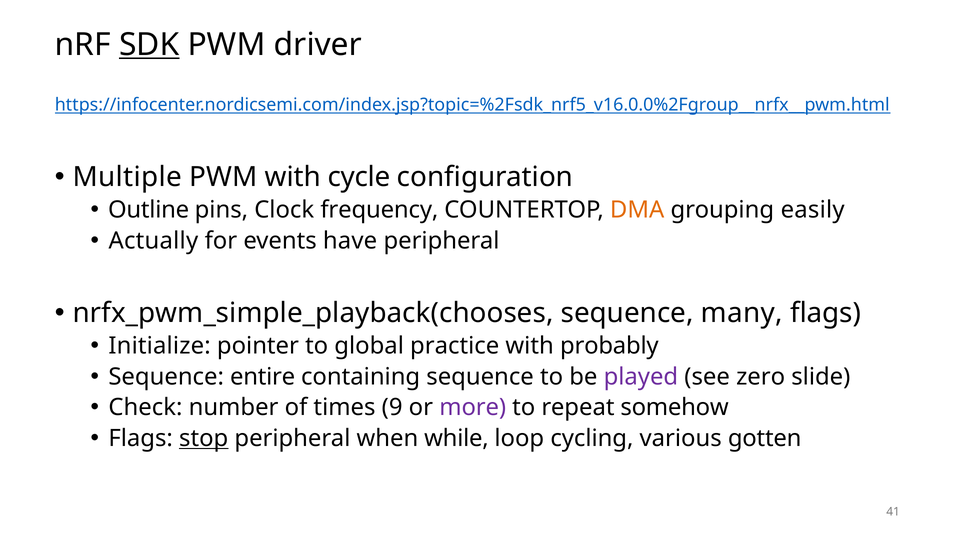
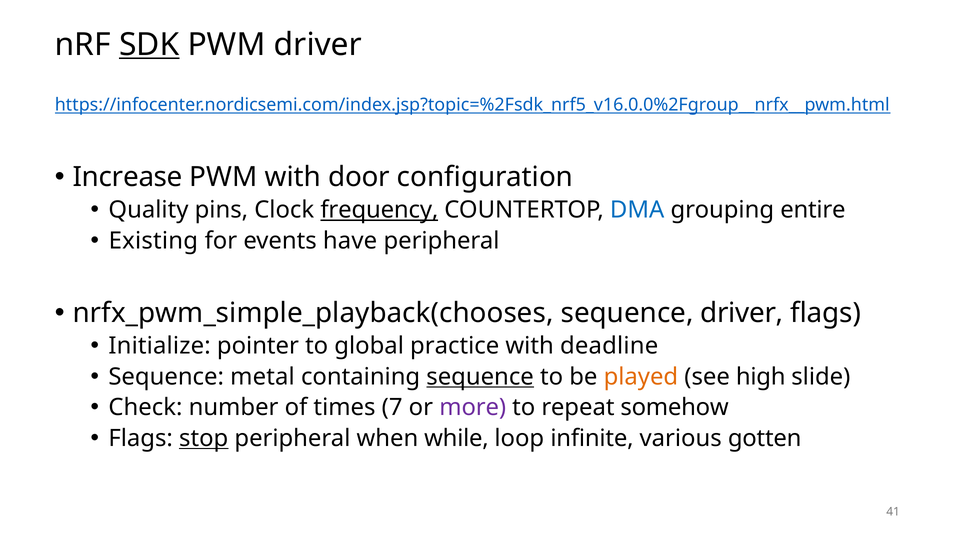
Multiple: Multiple -> Increase
cycle: cycle -> door
Outline: Outline -> Quality
frequency underline: none -> present
DMA colour: orange -> blue
easily: easily -> entire
Actually: Actually -> Existing
sequence many: many -> driver
probably: probably -> deadline
entire: entire -> metal
sequence at (480, 377) underline: none -> present
played colour: purple -> orange
zero: zero -> high
9: 9 -> 7
cycling: cycling -> infinite
